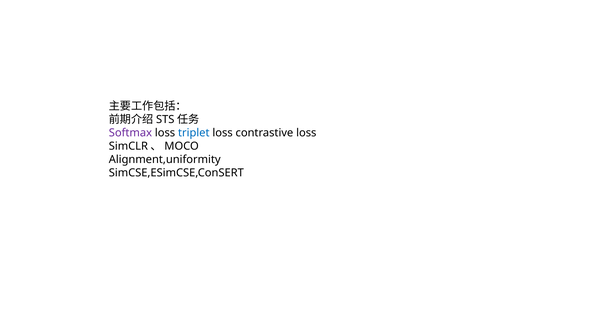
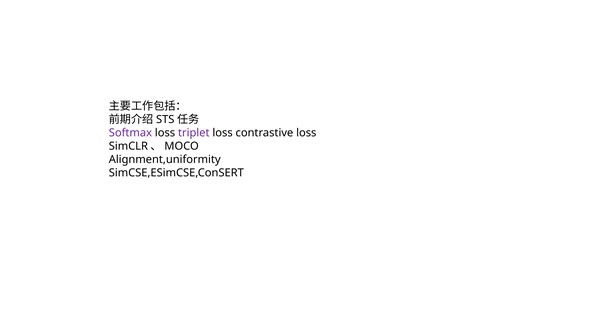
triplet colour: blue -> purple
